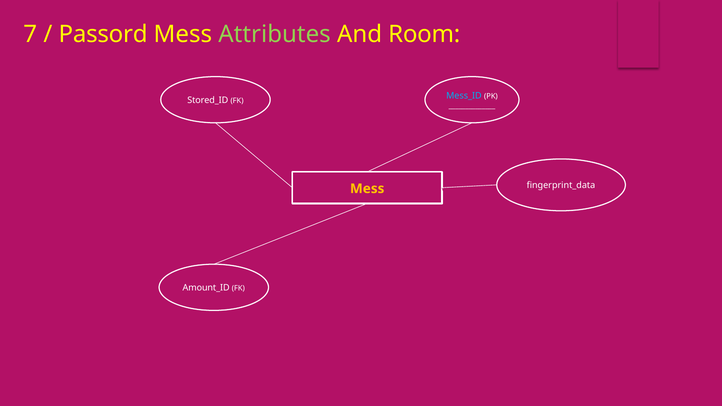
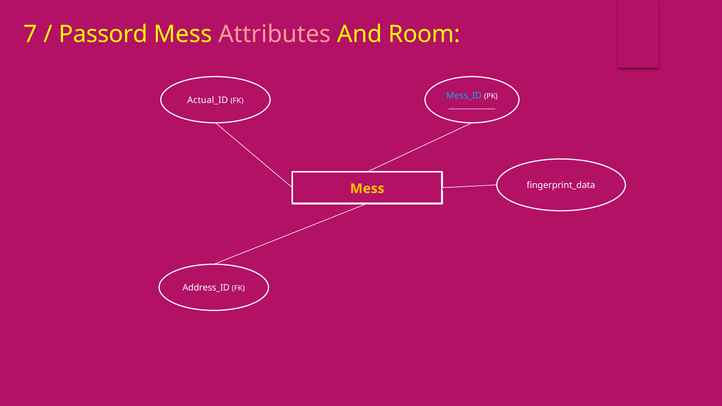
Attributes colour: light green -> pink
Stored_ID: Stored_ID -> Actual_ID
Amount_ID: Amount_ID -> Address_ID
